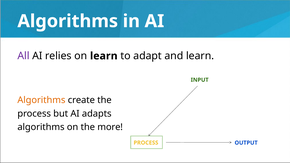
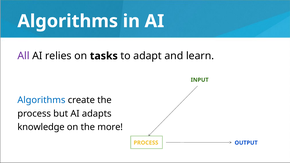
on learn: learn -> tasks
Algorithms at (41, 100) colour: orange -> blue
algorithms at (41, 127): algorithms -> knowledge
